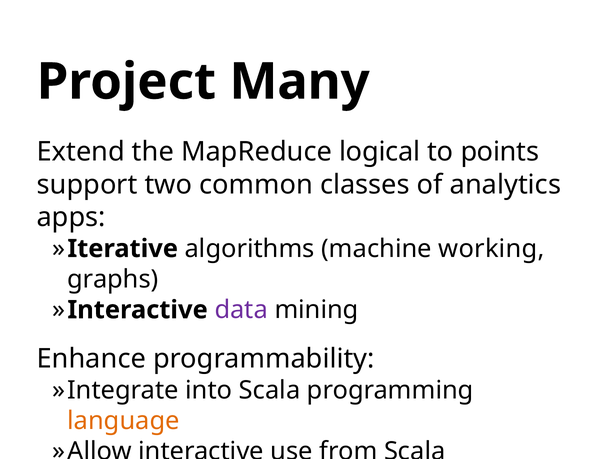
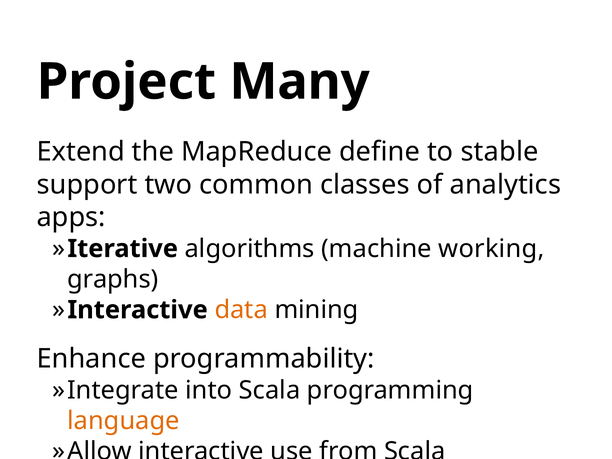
logical: logical -> define
points: points -> stable
data colour: purple -> orange
